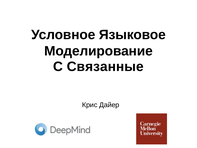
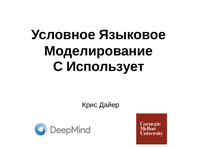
Связанные: Связанные -> Использует
